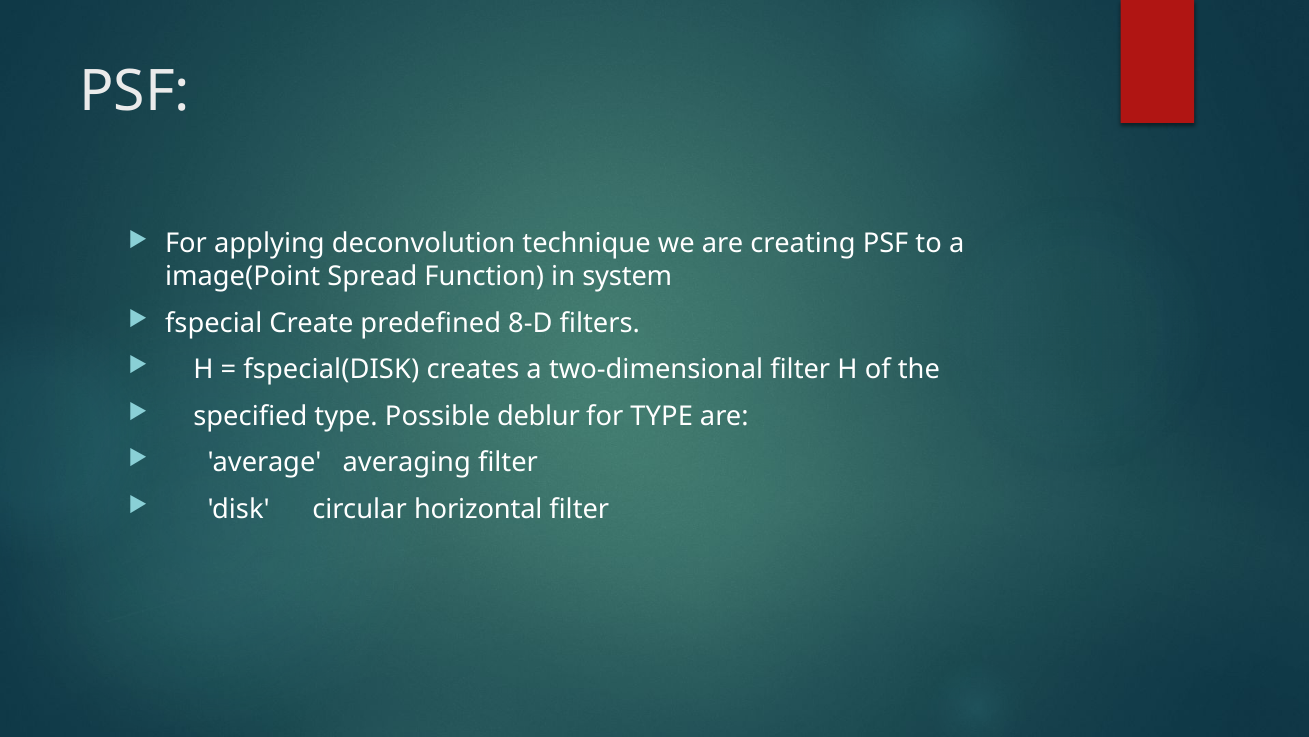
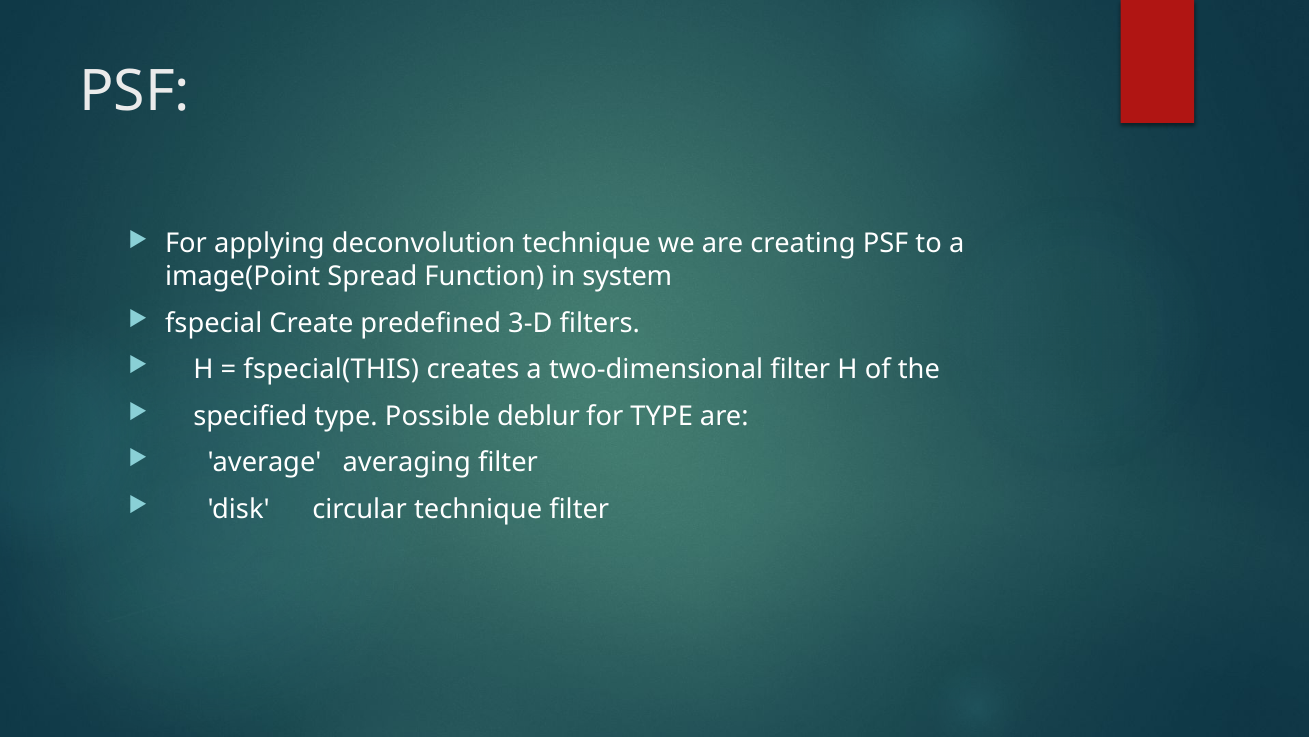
8-D: 8-D -> 3-D
fspecial(DISK: fspecial(DISK -> fspecial(THIS
circular horizontal: horizontal -> technique
